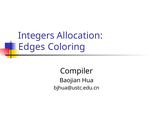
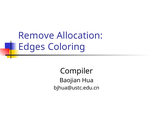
Integers: Integers -> Remove
